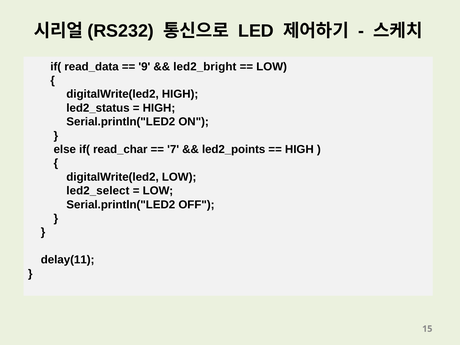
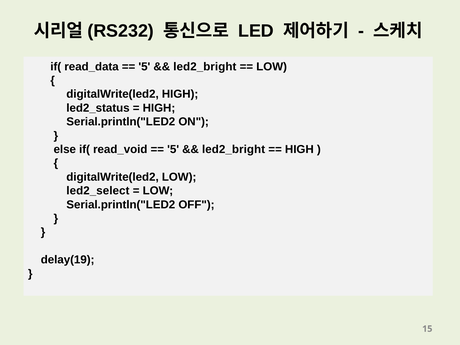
9 at (144, 67): 9 -> 5
read_char: read_char -> read_void
7 at (173, 149): 7 -> 5
led2_points at (234, 149): led2_points -> led2_bright
delay(11: delay(11 -> delay(19
